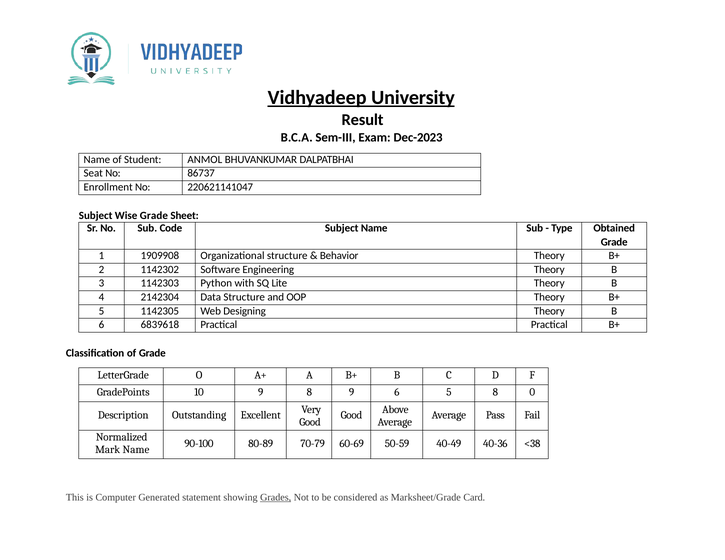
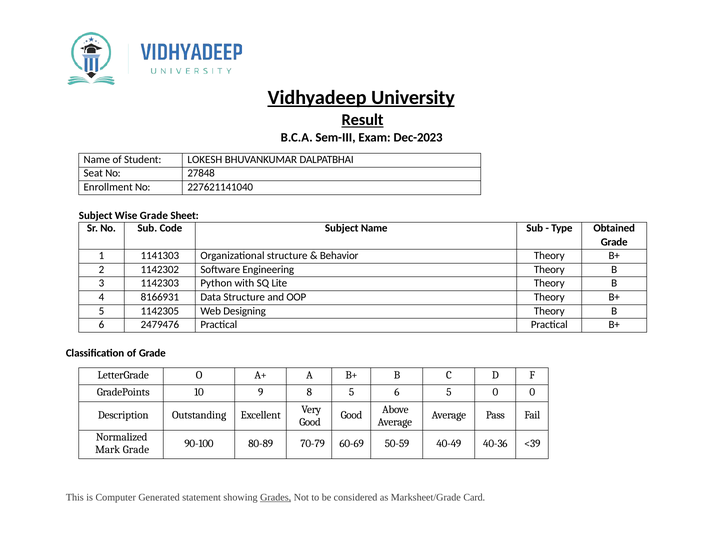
Result underline: none -> present
ANMOL: ANMOL -> LOKESH
86737: 86737 -> 27848
220621141047: 220621141047 -> 227621141040
1909908: 1909908 -> 1141303
2142304: 2142304 -> 8166931
6839618: 6839618 -> 2479476
8 9: 9 -> 5
5 8: 8 -> 0
<38: <38 -> <39
Mark Name: Name -> Grade
